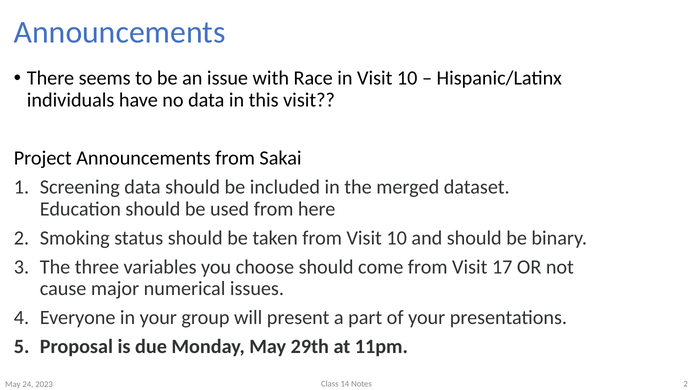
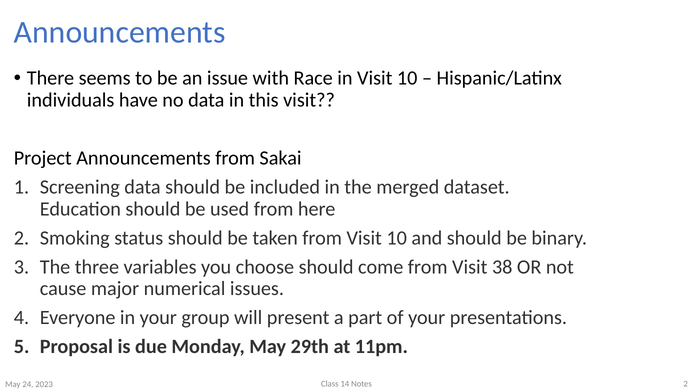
17: 17 -> 38
